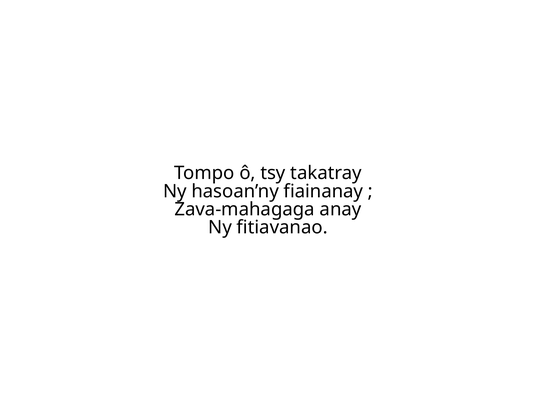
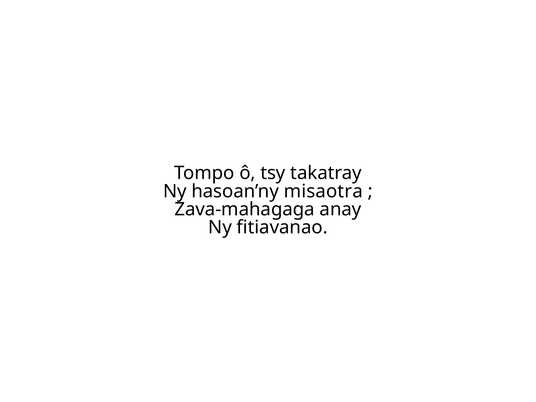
fiainanay: fiainanay -> misaotra
